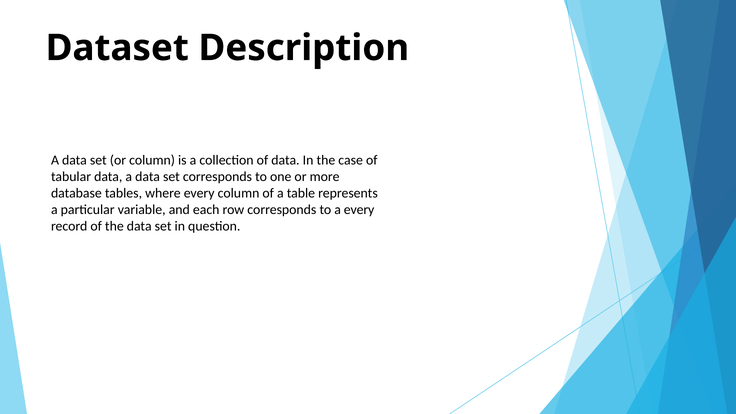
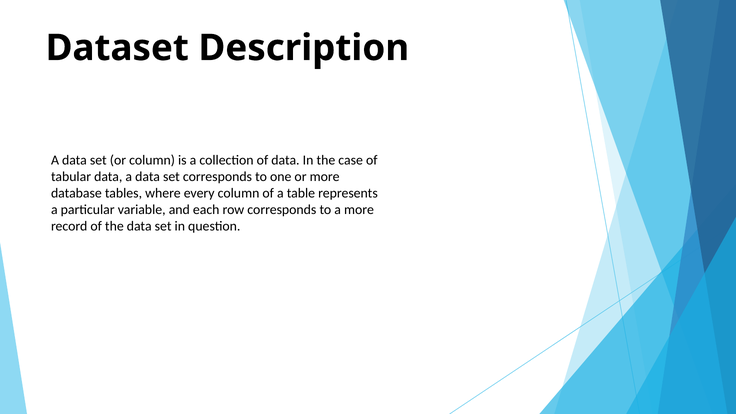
a every: every -> more
